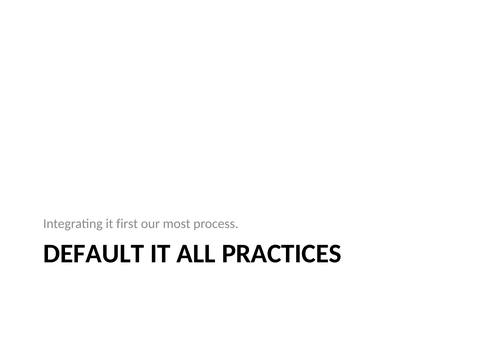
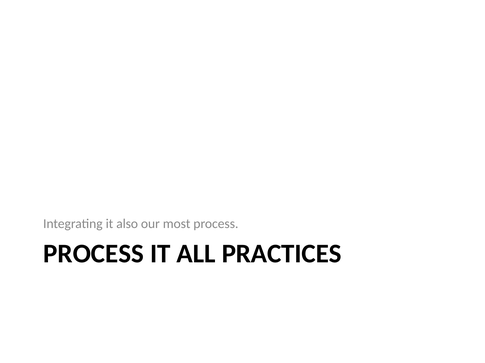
first: first -> also
DEFAULT at (94, 254): DEFAULT -> PROCESS
